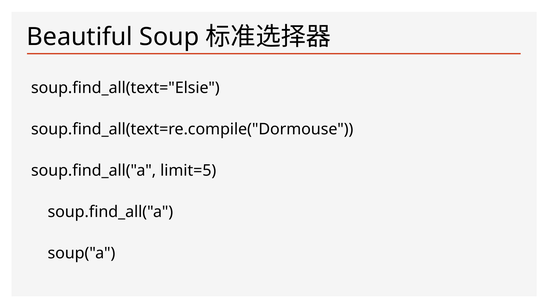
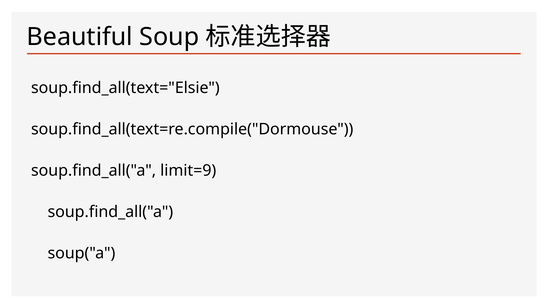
limit=5: limit=5 -> limit=9
